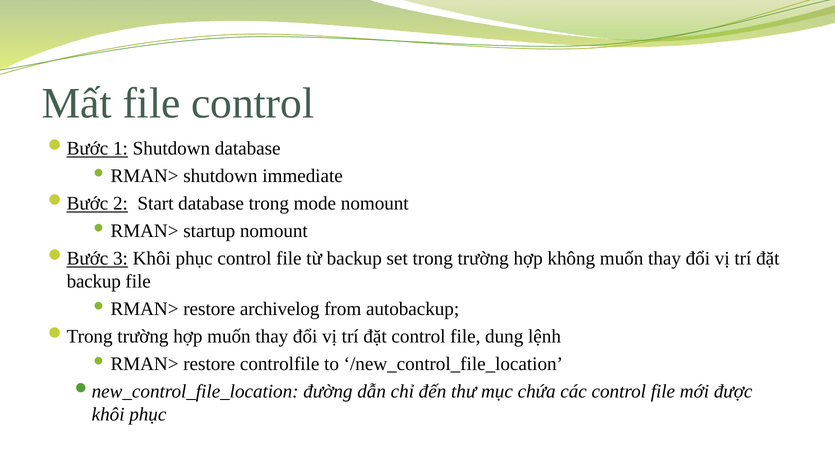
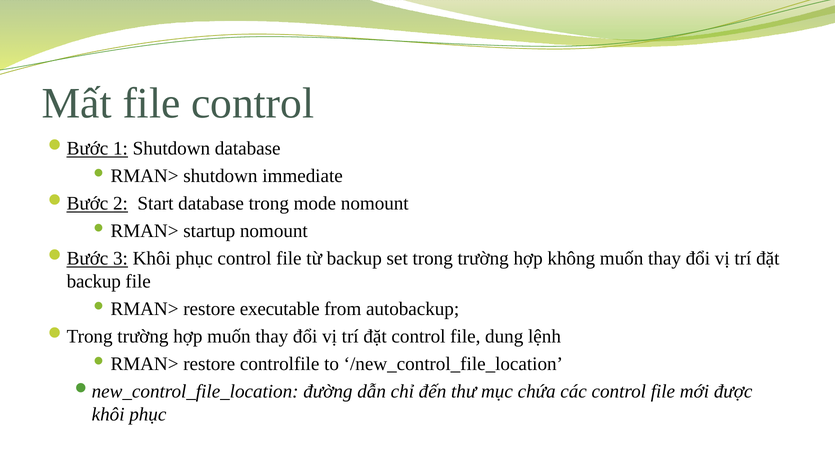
archivelog: archivelog -> executable
